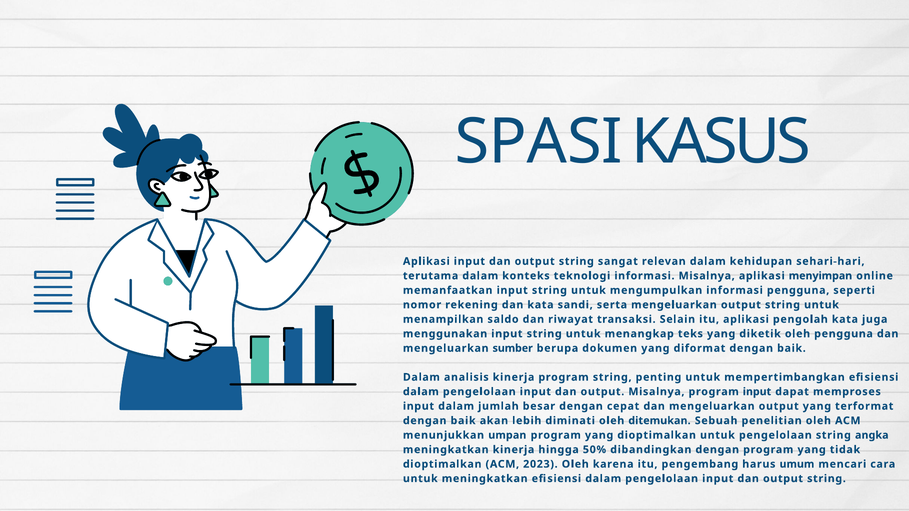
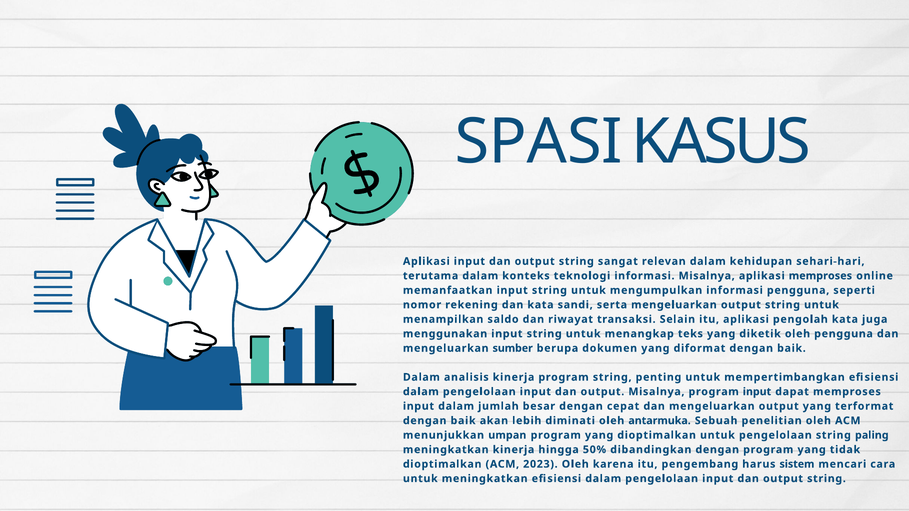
aplikasi menyimpan: menyimpan -> memproses
ditemukan: ditemukan -> antarmuka
angka: angka -> paling
umum: umum -> sistem
